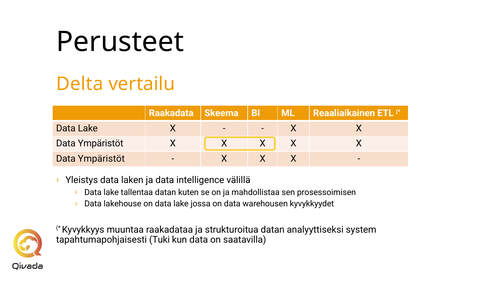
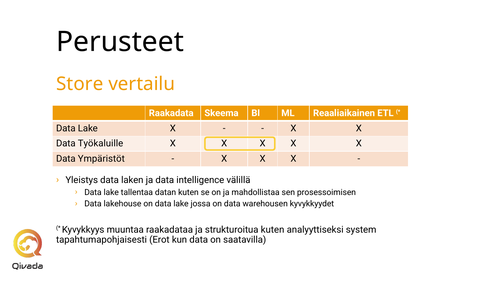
Delta: Delta -> Store
Ympäristöt at (101, 144): Ympäristöt -> Työkaluille
strukturoitua datan: datan -> kuten
Tuki: Tuki -> Erot
